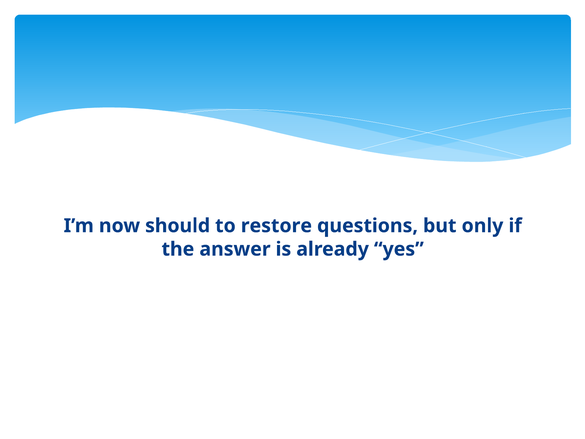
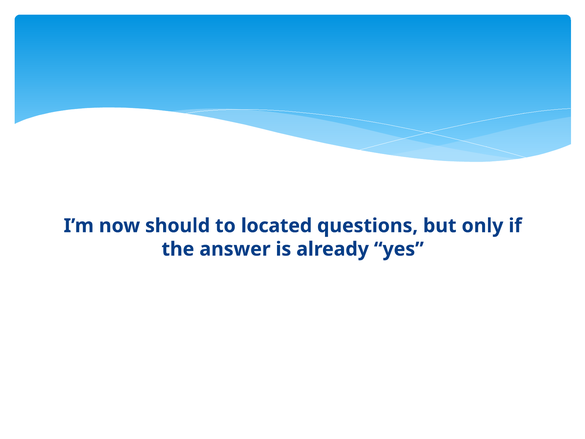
restore: restore -> located
